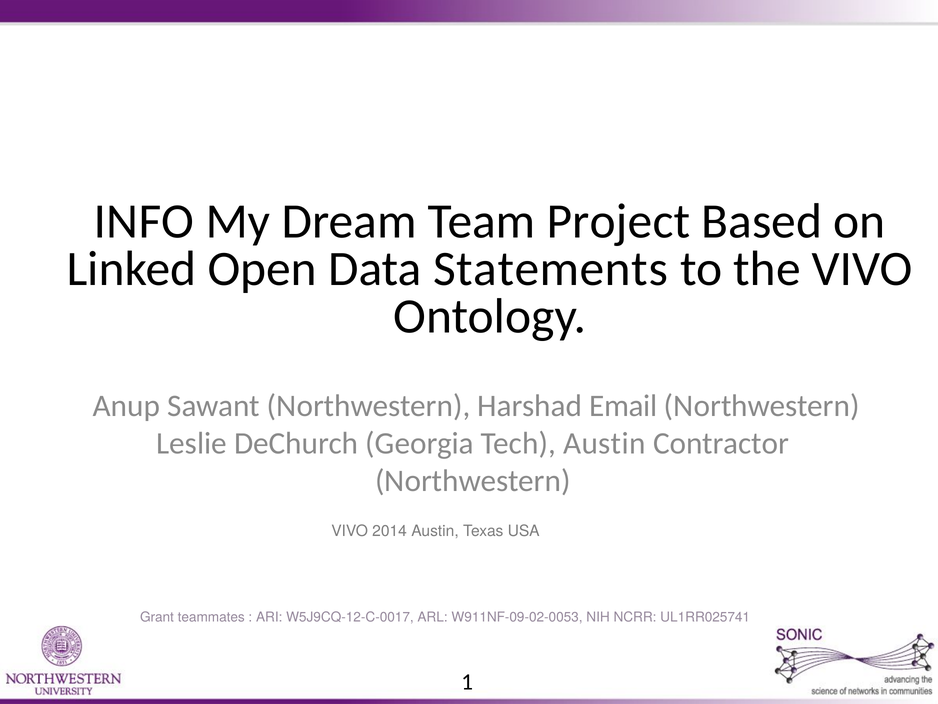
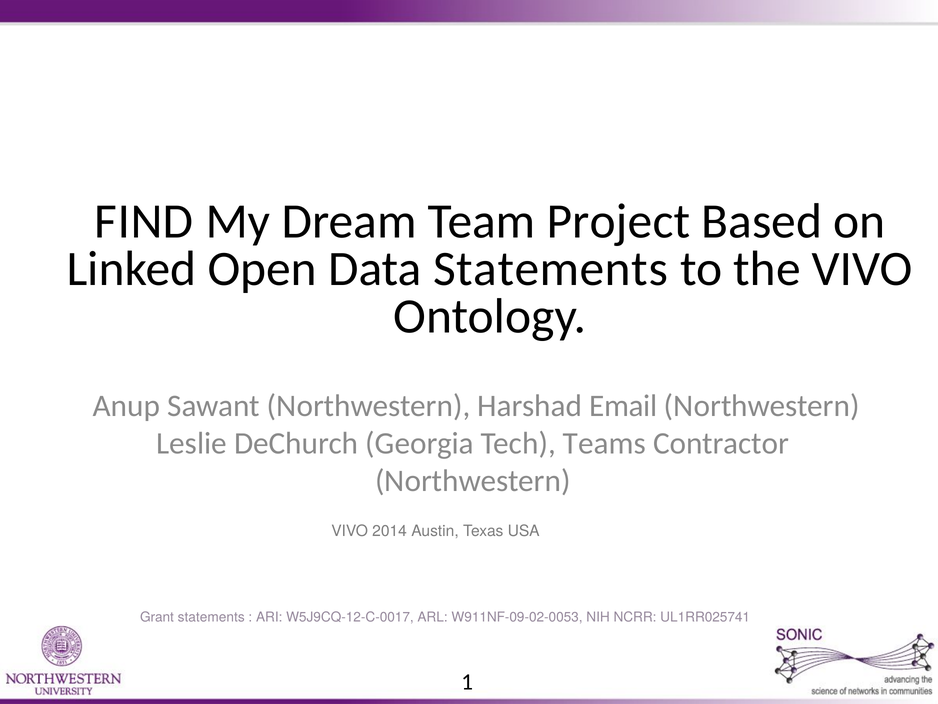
INFO: INFO -> FIND
Tech Austin: Austin -> Teams
Grant teammates: teammates -> statements
